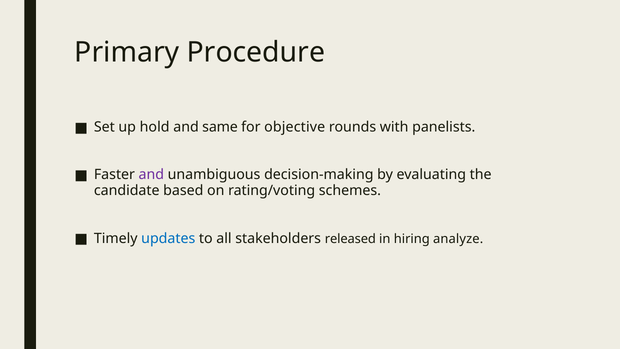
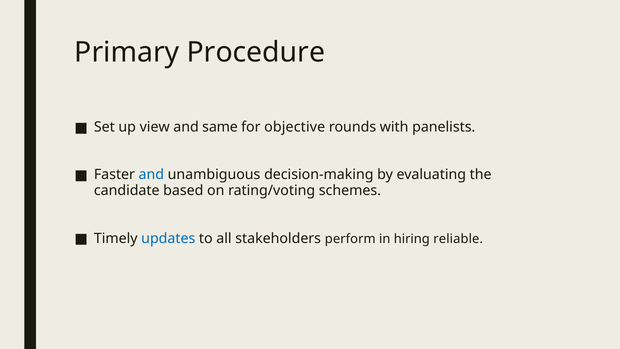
hold: hold -> view
and at (151, 175) colour: purple -> blue
released: released -> perform
analyze: analyze -> reliable
